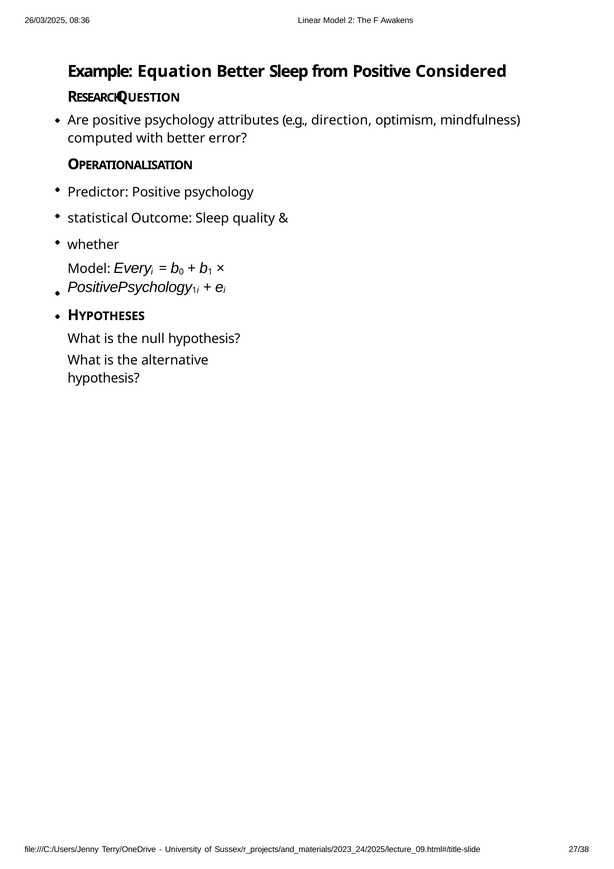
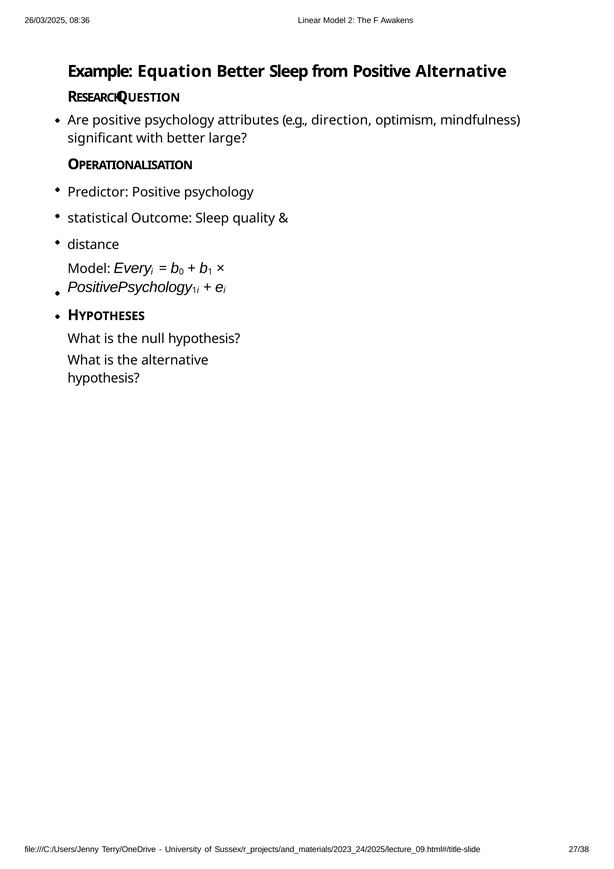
Positive Considered: Considered -> Alternative
computed: computed -> significant
error: error -> large
whether: whether -> distance
